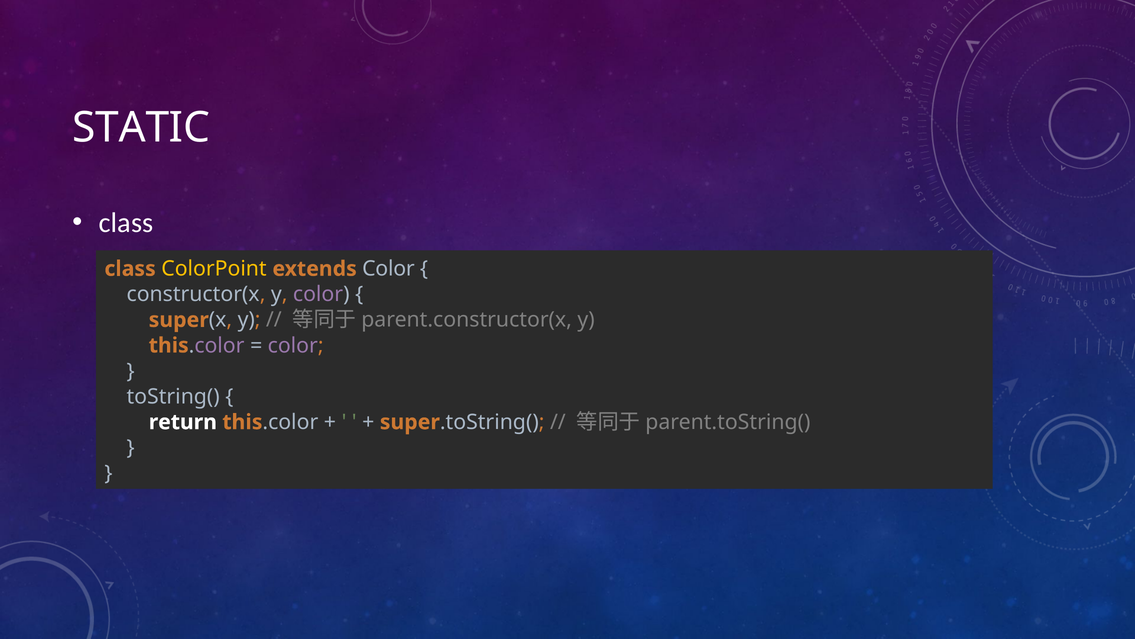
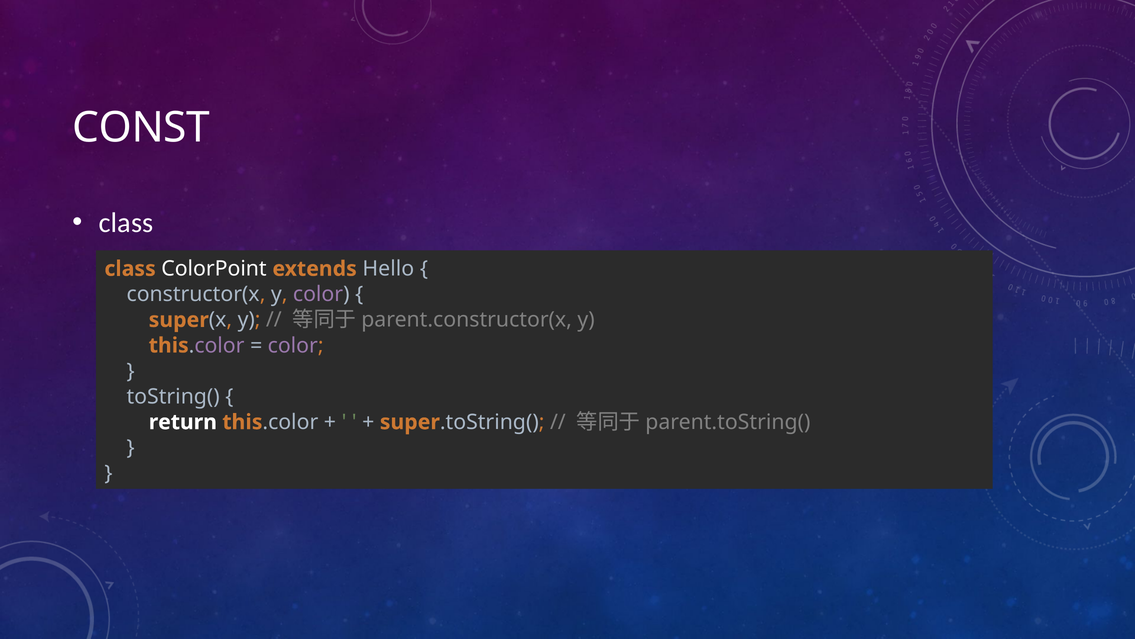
STATIC: STATIC -> CONST
ColorPoint colour: yellow -> white
extends Color: Color -> Hello
